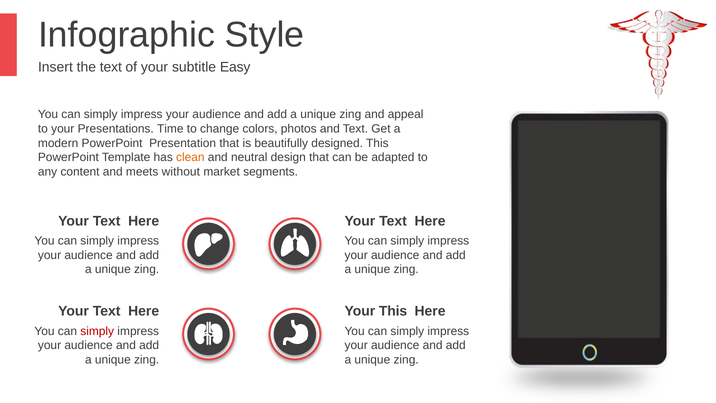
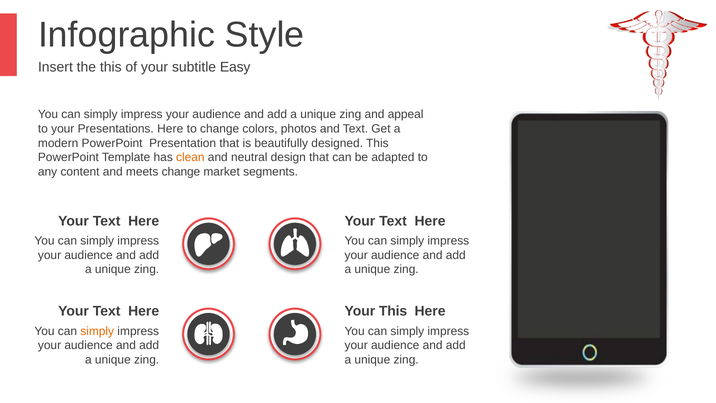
the text: text -> this
Presentations Time: Time -> Here
meets without: without -> change
simply at (97, 331) colour: red -> orange
